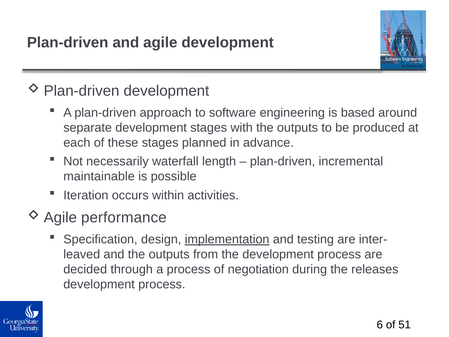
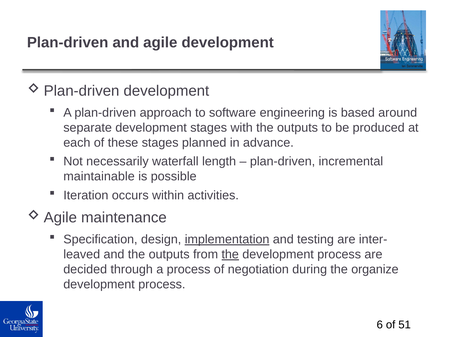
performance: performance -> maintenance
the at (230, 254) underline: none -> present
releases: releases -> organize
